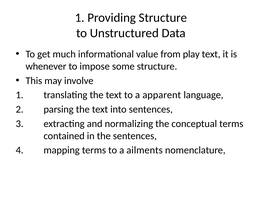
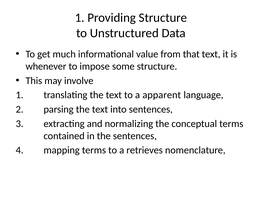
play: play -> that
ailments: ailments -> retrieves
